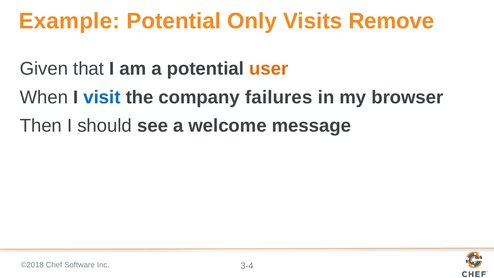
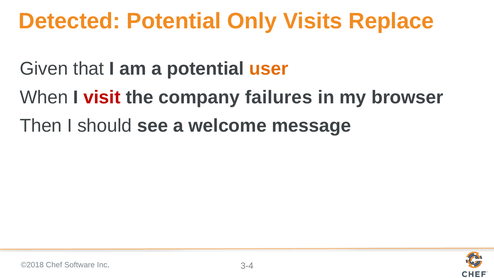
Example: Example -> Detected
Remove: Remove -> Replace
visit colour: blue -> red
